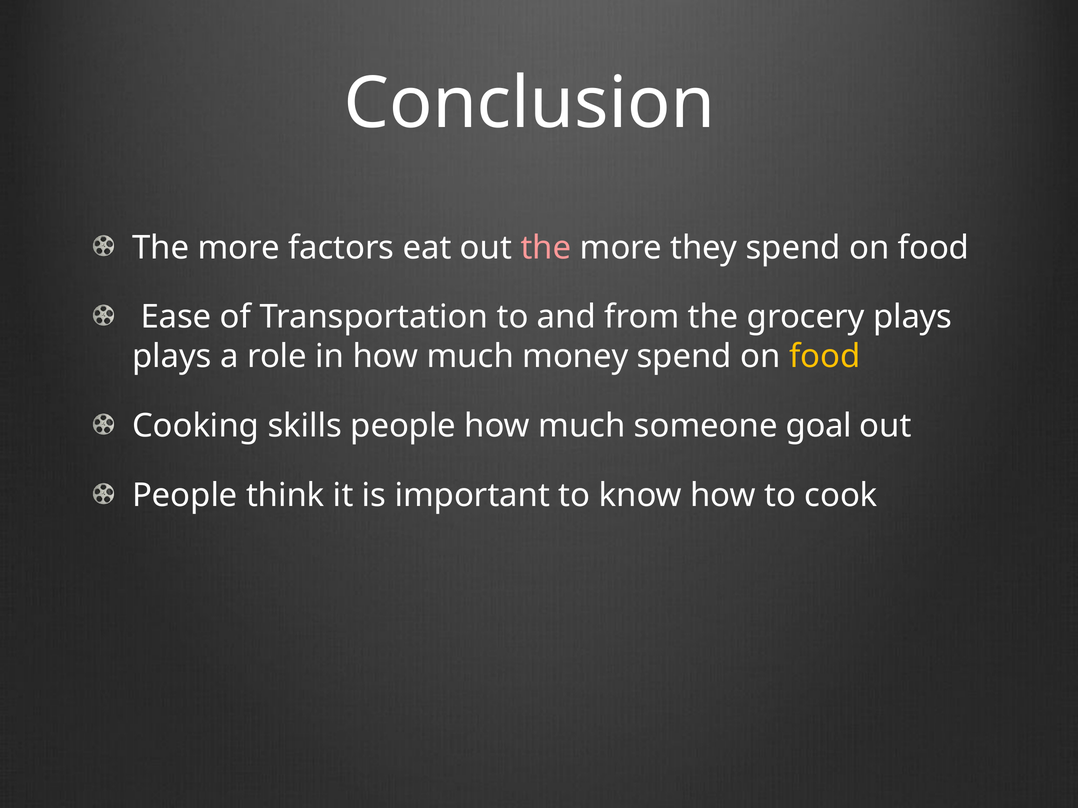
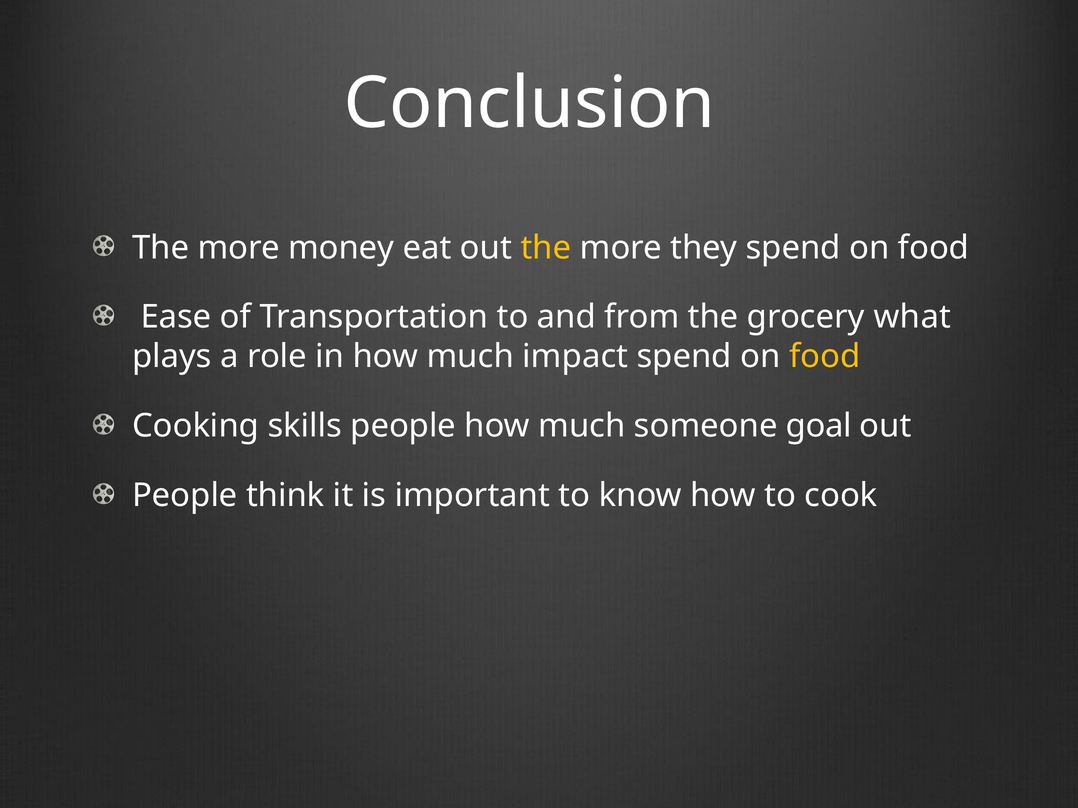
factors: factors -> money
the at (546, 248) colour: pink -> yellow
grocery plays: plays -> what
money: money -> impact
